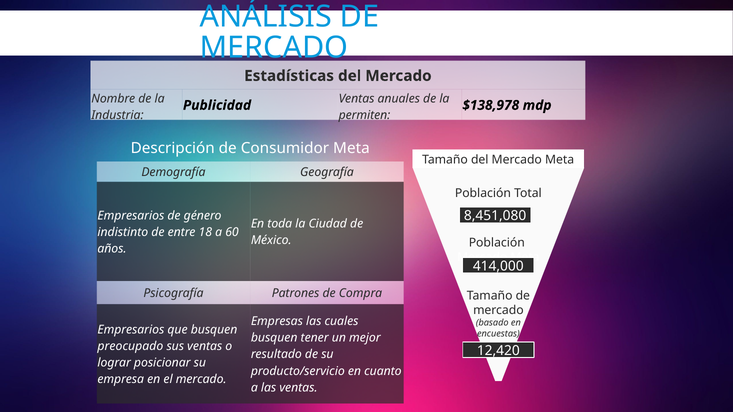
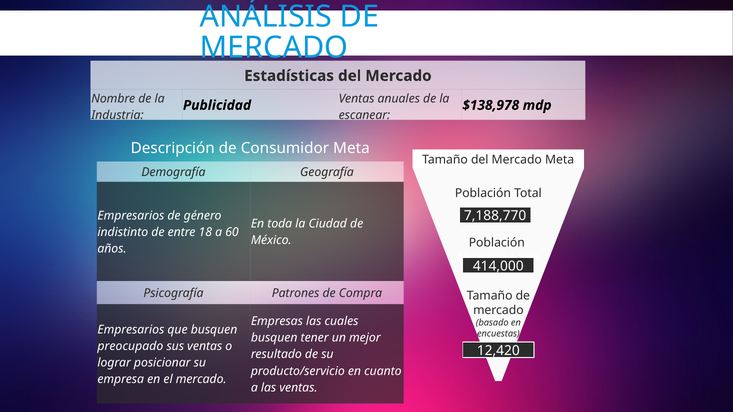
permiten: permiten -> escanear
8,451,080: 8,451,080 -> 7,188,770
